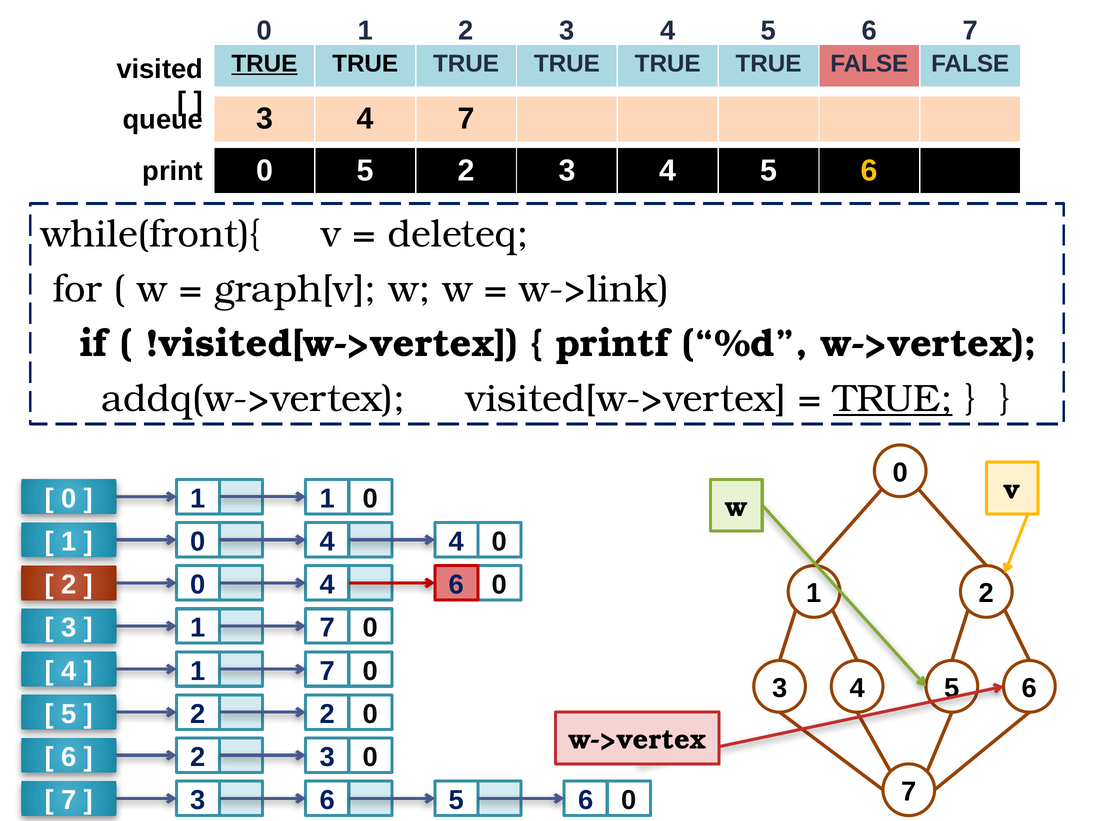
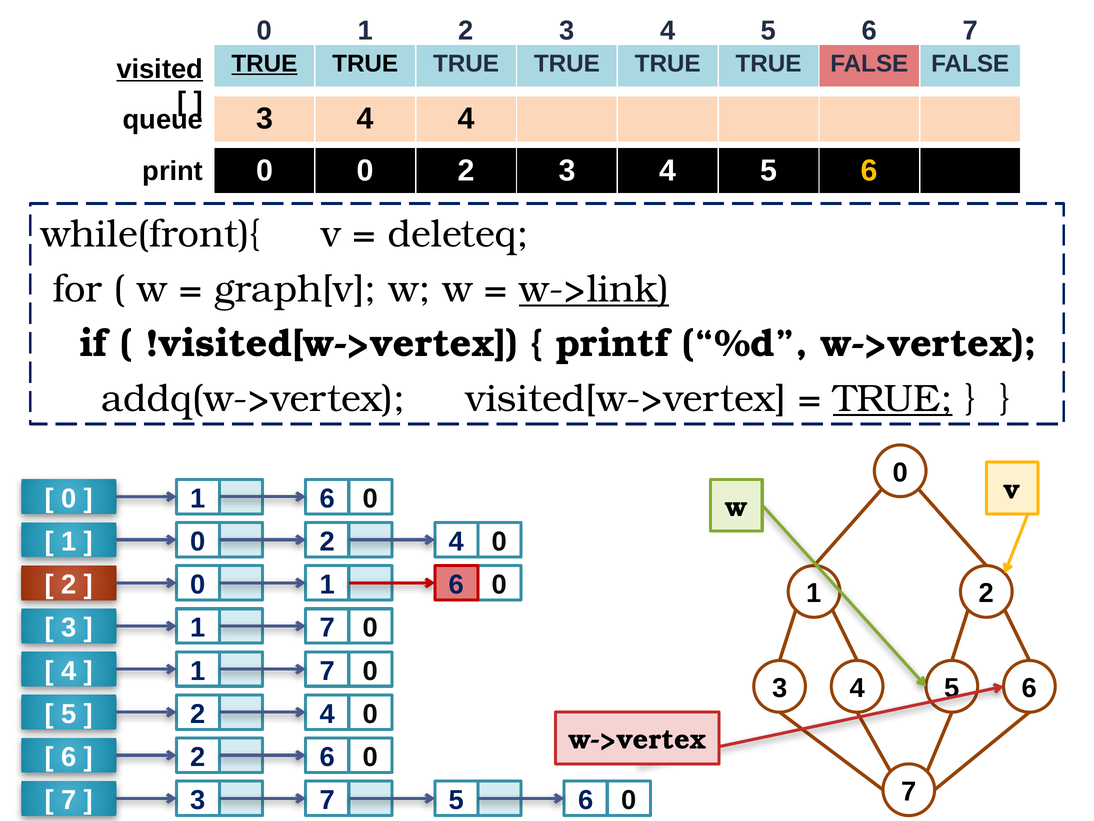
visited underline: none -> present
4 7: 7 -> 4
5 at (365, 170): 5 -> 0
w->link underline: none -> present
1 1: 1 -> 6
4 at (327, 541): 4 -> 2
4 at (327, 584): 4 -> 1
2 at (327, 714): 2 -> 4
3 at (327, 757): 3 -> 6
6 at (327, 800): 6 -> 7
